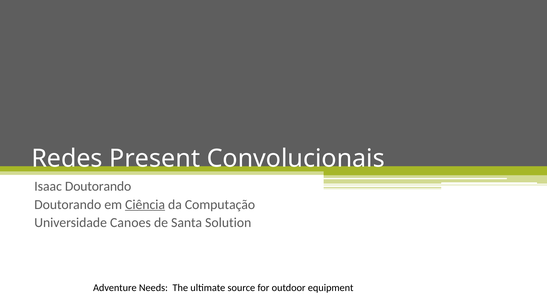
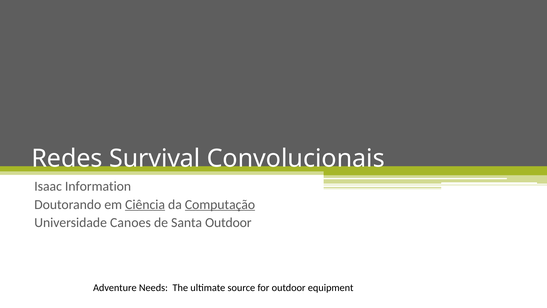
Present: Present -> Survival
Isaac Doutorando: Doutorando -> Information
Computação underline: none -> present
Santa Solution: Solution -> Outdoor
